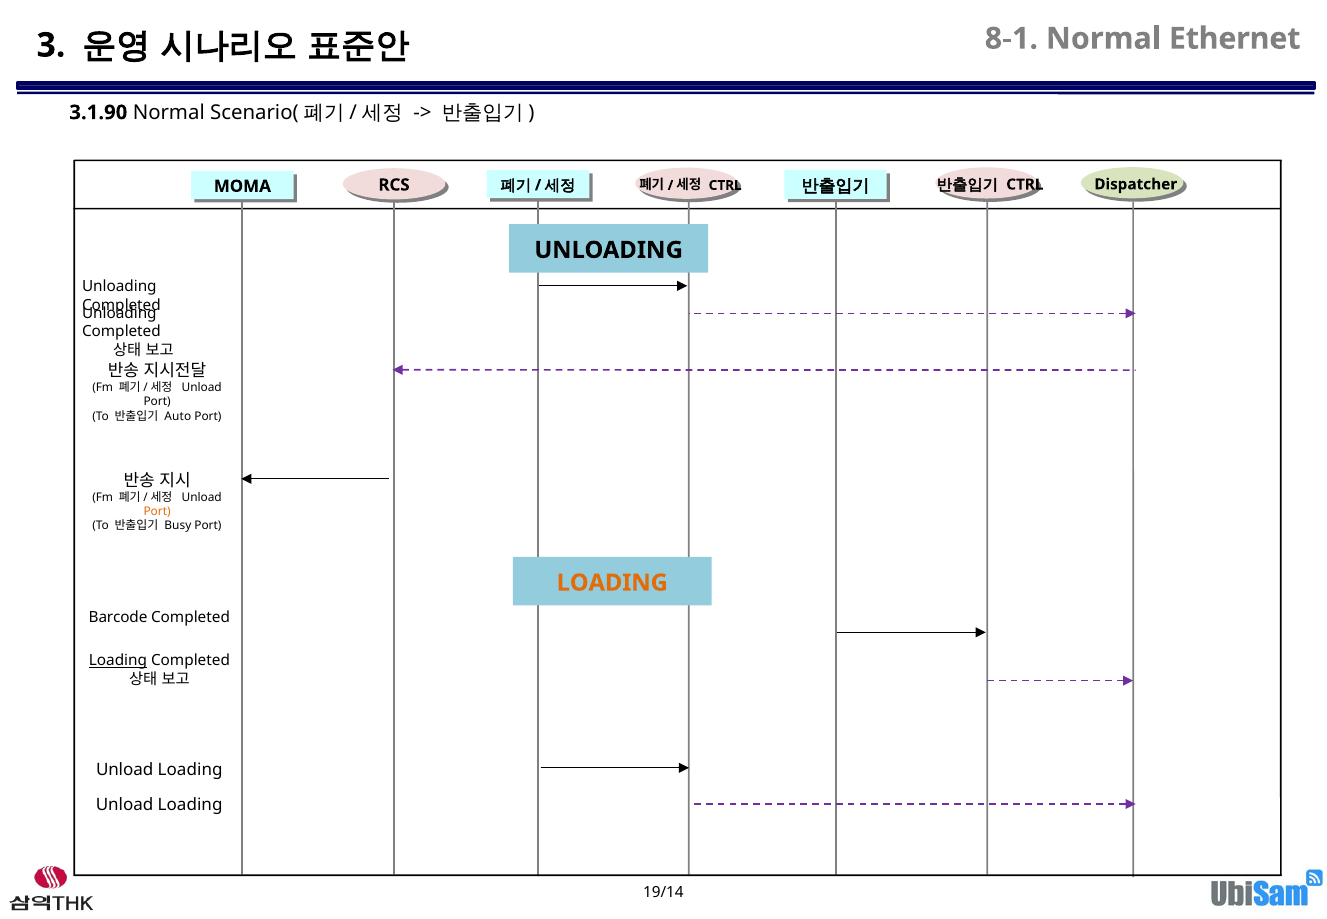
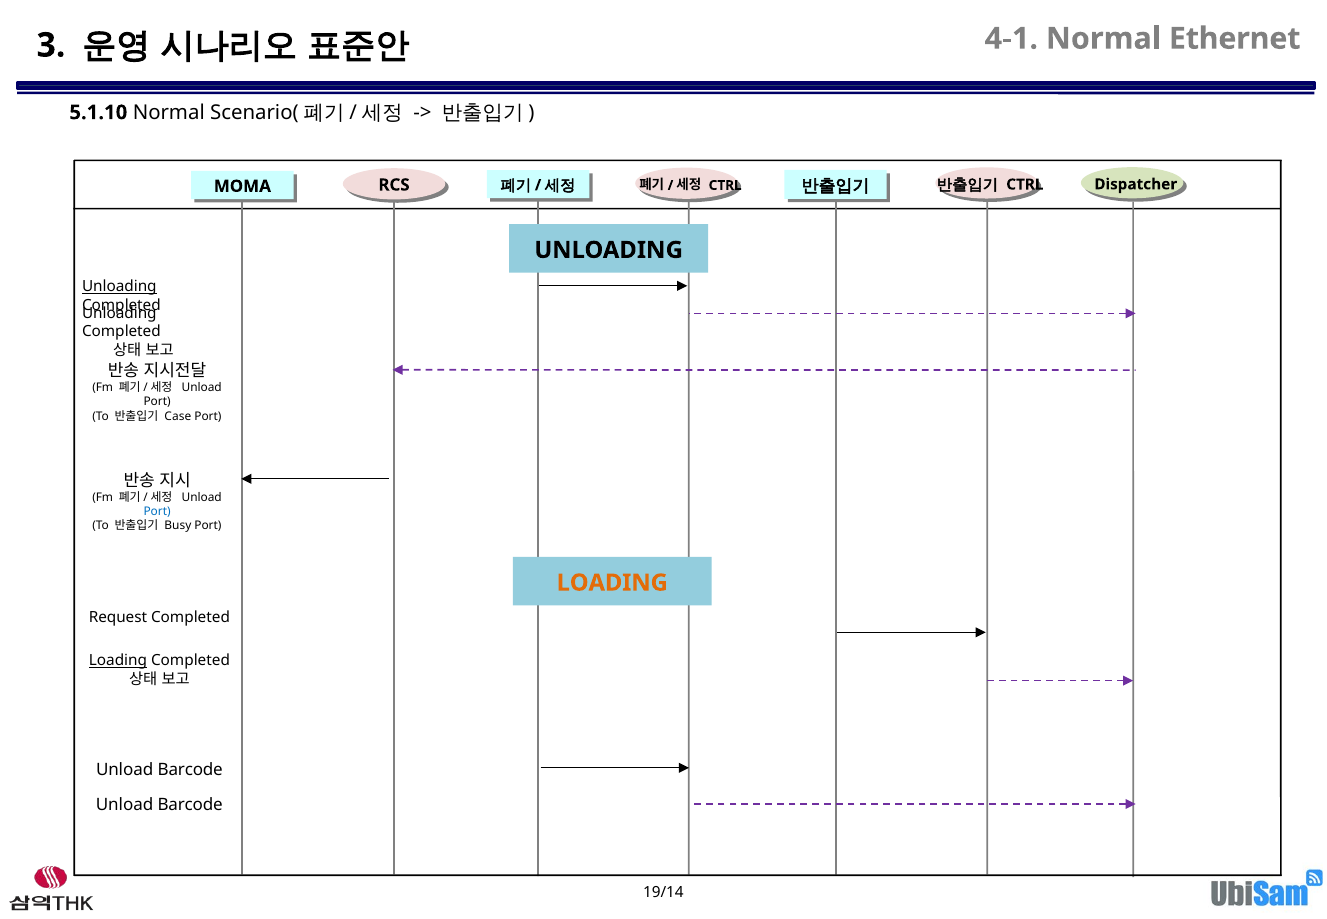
8-1: 8-1 -> 4-1
3.1.90: 3.1.90 -> 5.1.10
Unloading at (119, 286) underline: none -> present
Auto: Auto -> Case
Port at (157, 512) colour: orange -> blue
Barcode: Barcode -> Request
Loading at (190, 770): Loading -> Barcode
Loading at (190, 805): Loading -> Barcode
